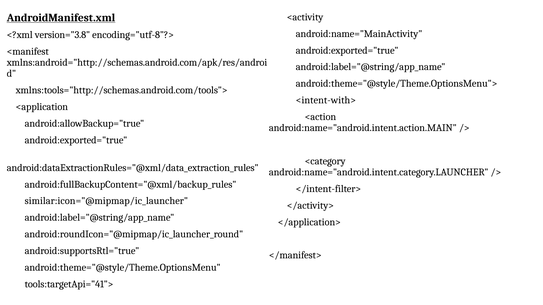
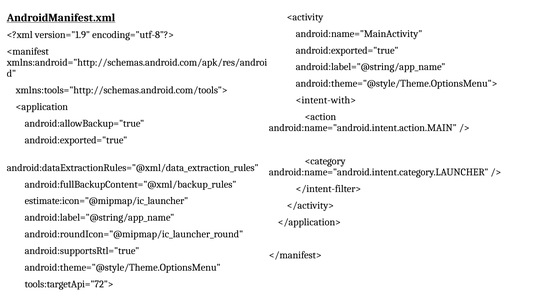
version="3.8: version="3.8 -> version="1.9
similar:icon="@mipmap/ic_launcher: similar:icon="@mipmap/ic_launcher -> estimate:icon="@mipmap/ic_launcher
tools:targetApi="41">: tools:targetApi="41"> -> tools:targetApi="72">
